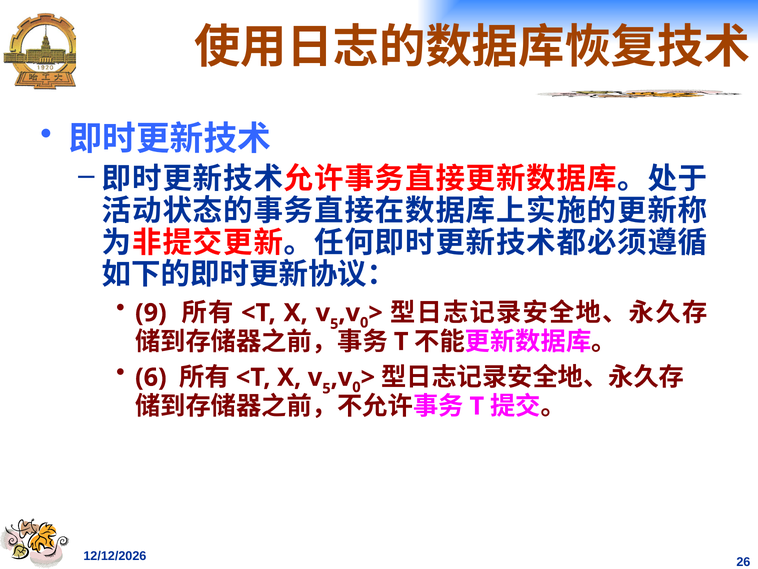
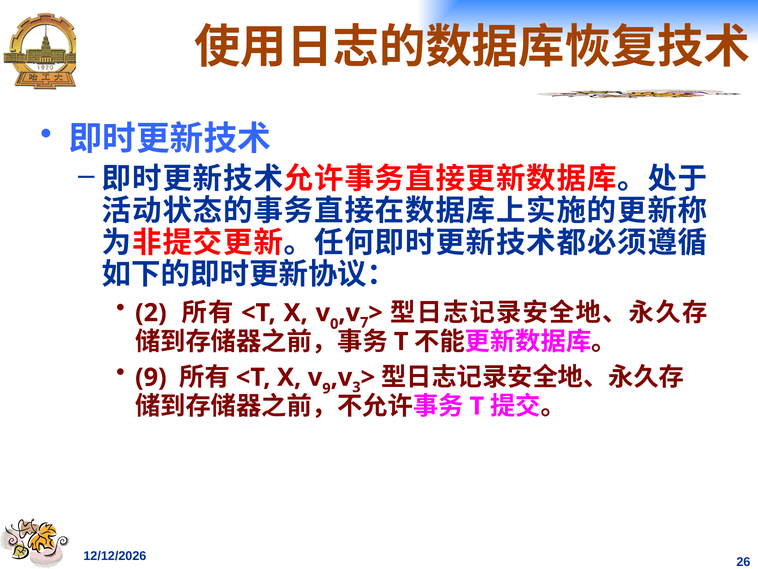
9: 9 -> 2
5 at (334, 324): 5 -> 0
0 at (364, 322): 0 -> 7
6 at (151, 377): 6 -> 9
5 at (326, 388): 5 -> 9
0 at (356, 387): 0 -> 3
